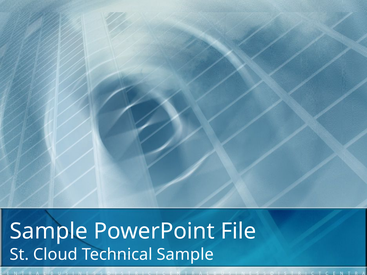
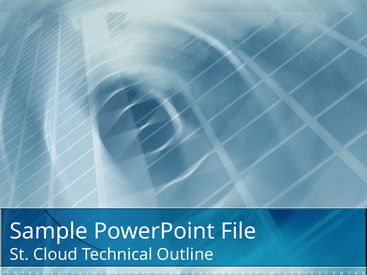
Technical Sample: Sample -> Outline
